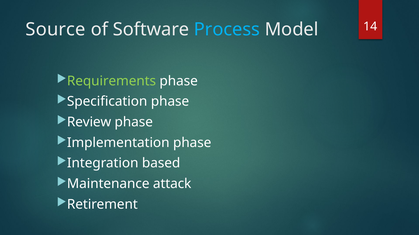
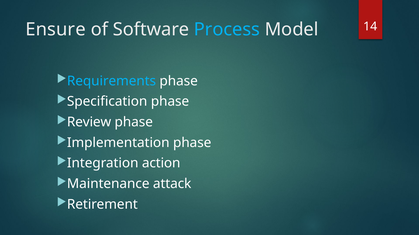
Source: Source -> Ensure
Requirements colour: light green -> light blue
based: based -> action
